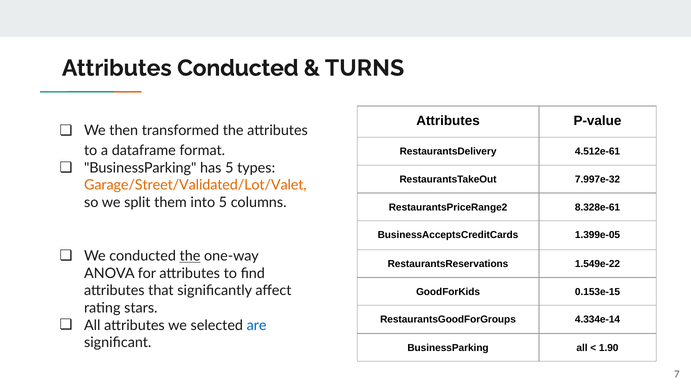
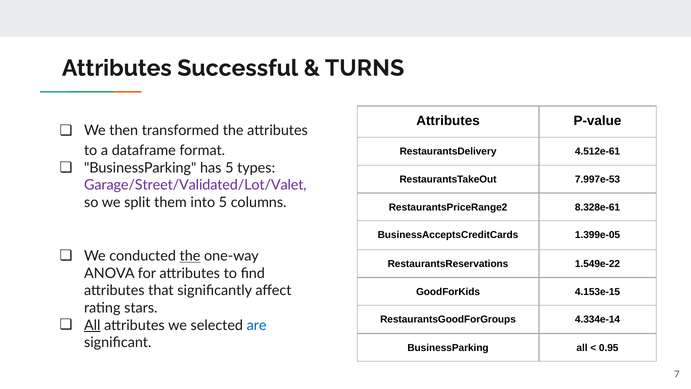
Attributes Conducted: Conducted -> Successful
7.997e-32: 7.997e-32 -> 7.997e-53
Garage/Street/Validated/Lot/Valet colour: orange -> purple
0.153e-15: 0.153e-15 -> 4.153e-15
All at (92, 325) underline: none -> present
1.90: 1.90 -> 0.95
